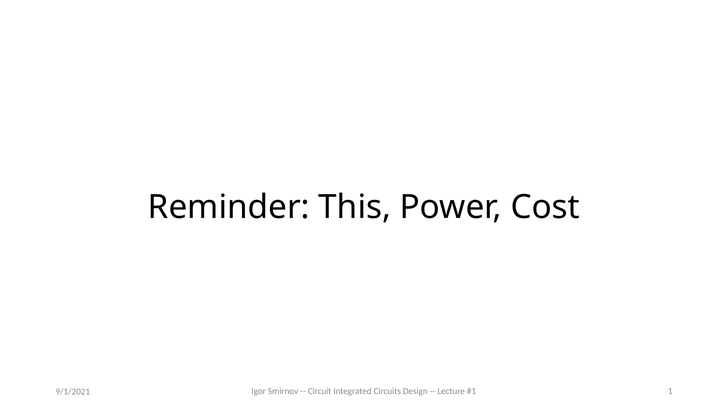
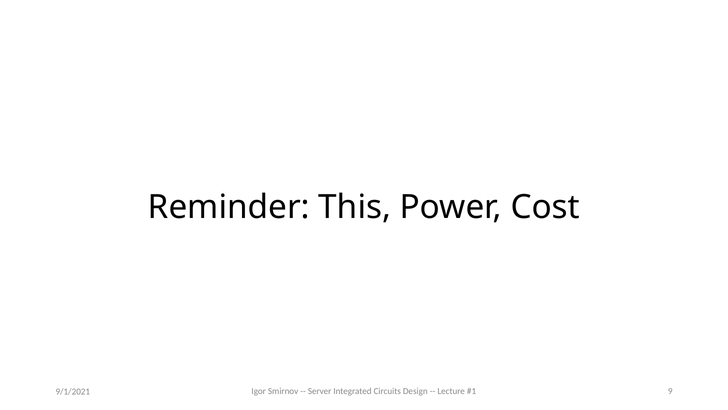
Circuit: Circuit -> Server
1: 1 -> 9
